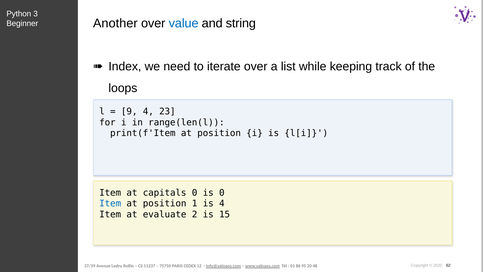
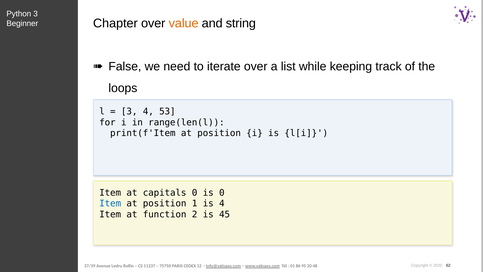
Another: Another -> Chapter
value colour: blue -> orange
Index: Index -> False
9 at (129, 111): 9 -> 3
23: 23 -> 53
evaluate: evaluate -> function
15: 15 -> 45
